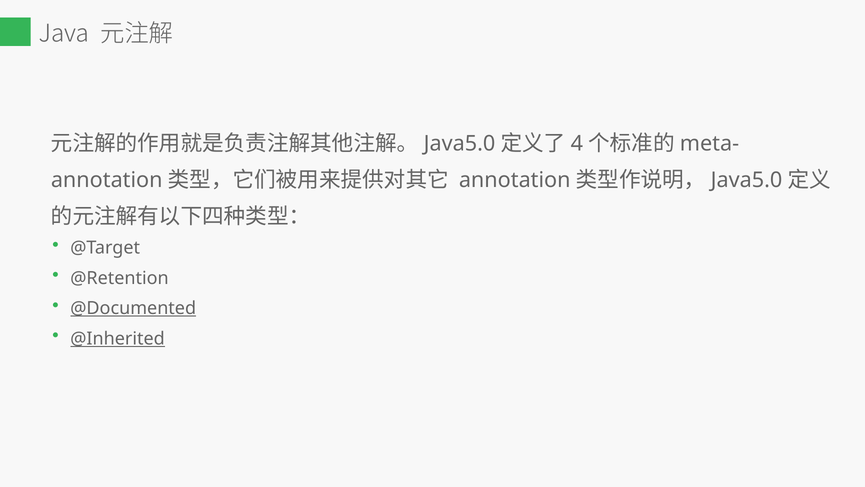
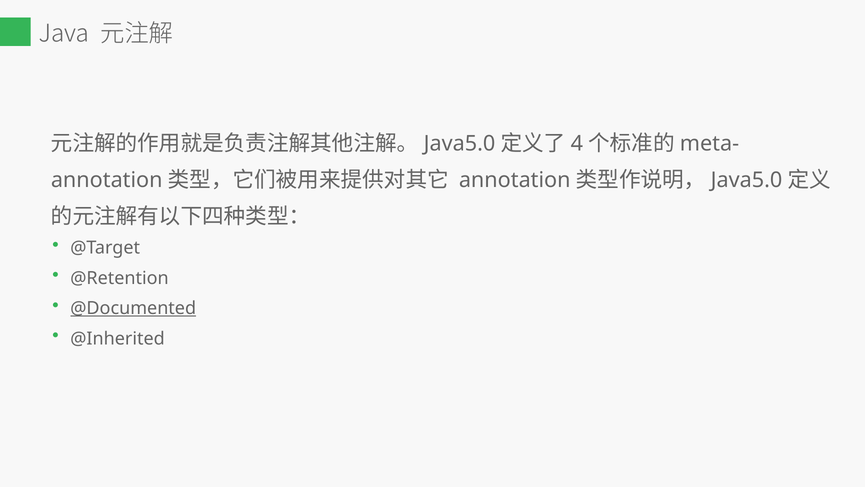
@Inherited underline: present -> none
